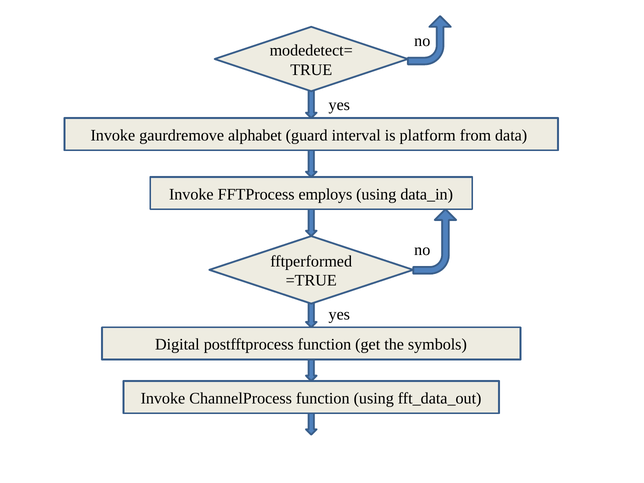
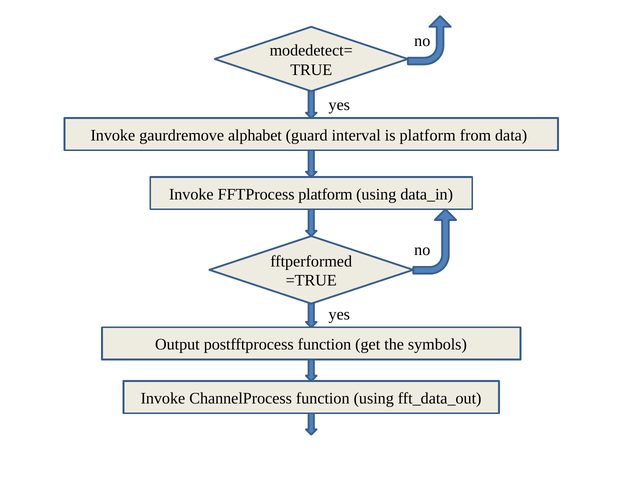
FFTProcess employs: employs -> platform
Digital: Digital -> Output
